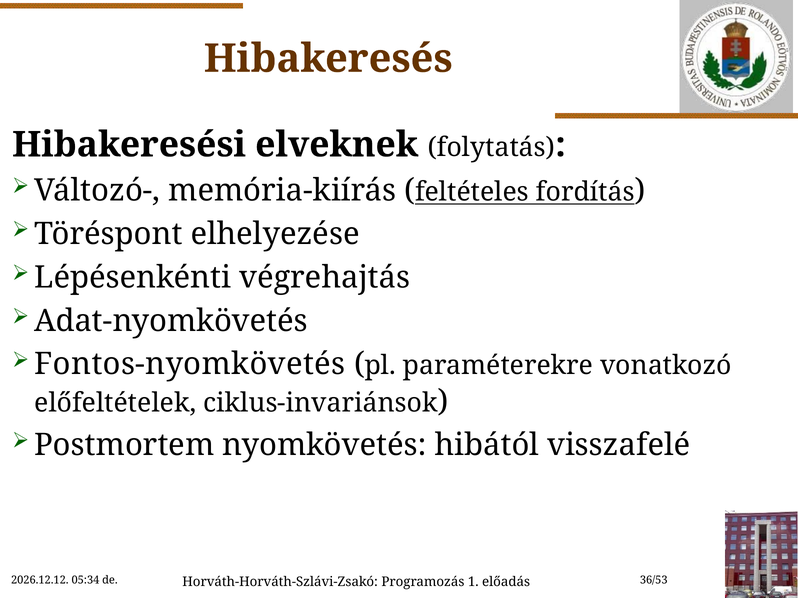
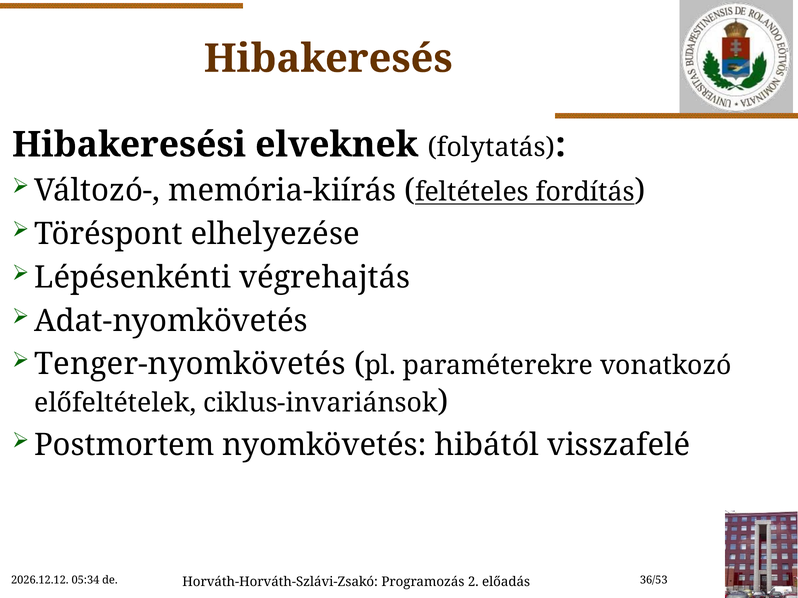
Fontos-nyomkövetés: Fontos-nyomkövetés -> Tenger-nyomkövetés
1: 1 -> 2
